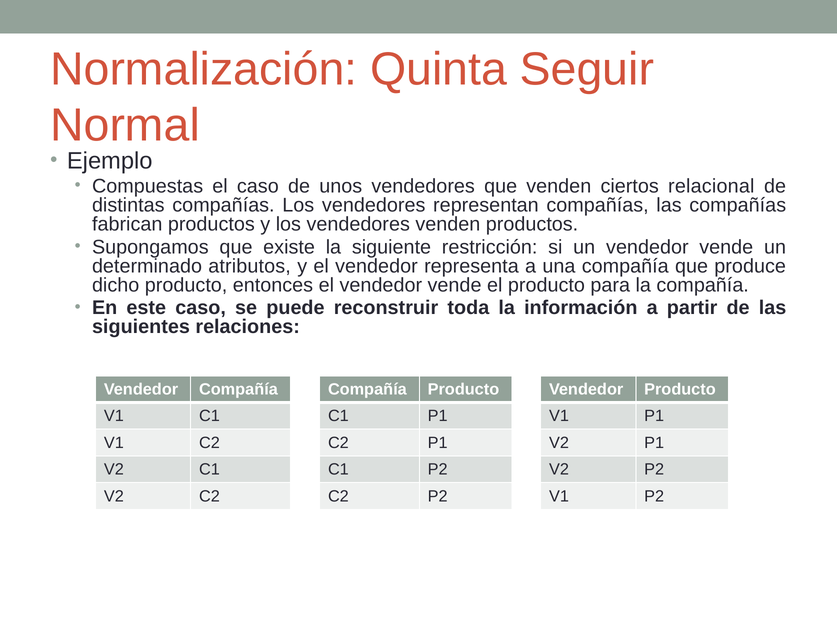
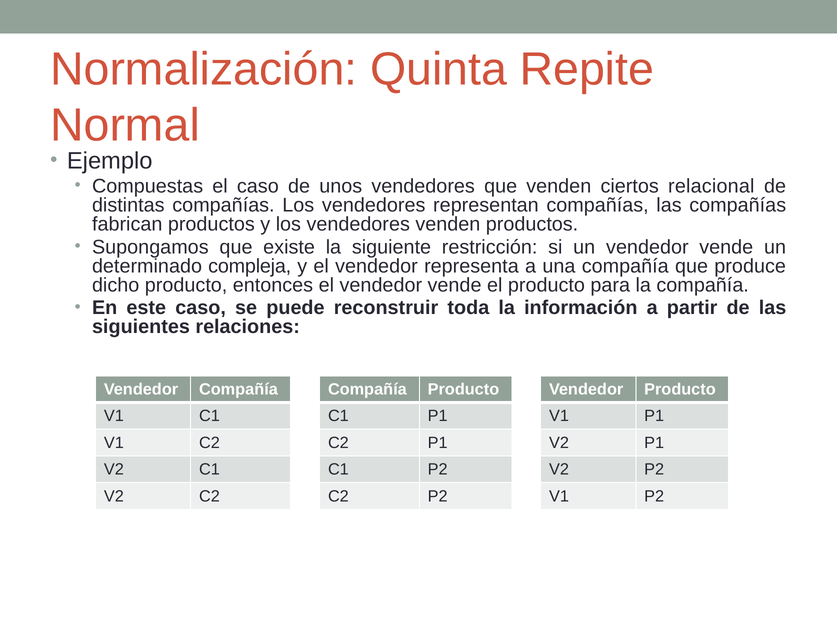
Seguir: Seguir -> Repite
atributos: atributos -> compleja
